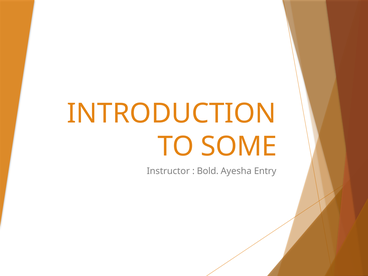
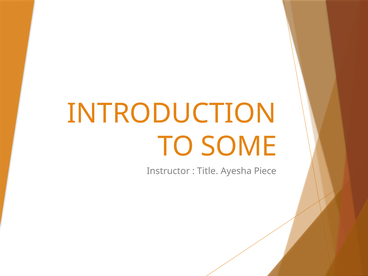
Bold: Bold -> Title
Entry: Entry -> Piece
